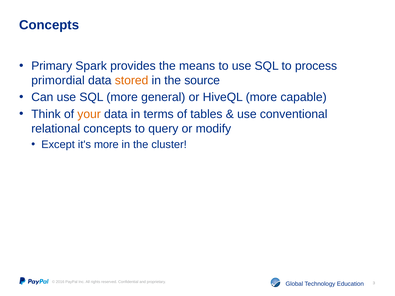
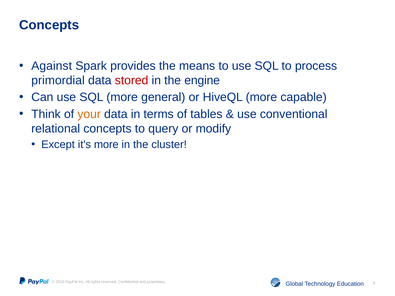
Primary: Primary -> Against
stored colour: orange -> red
source: source -> engine
